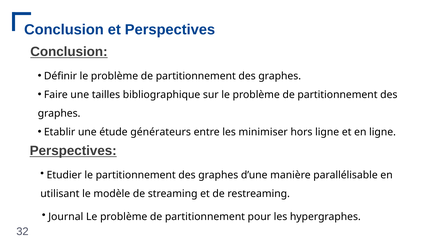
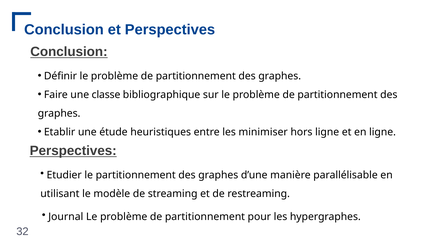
tailles: tailles -> classe
générateurs: générateurs -> heuristiques
